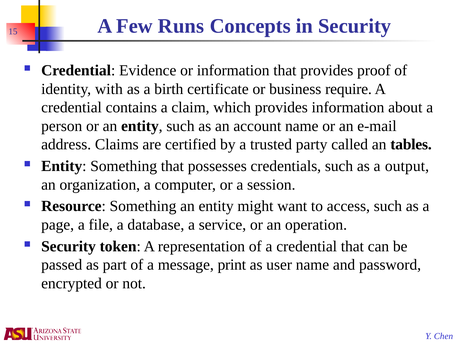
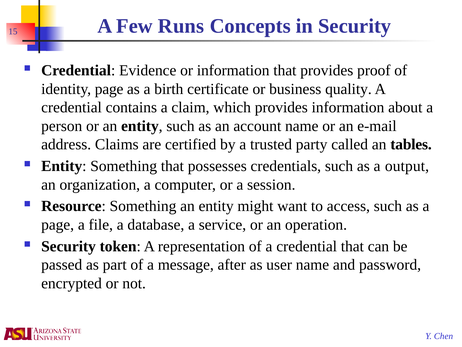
identity with: with -> page
require: require -> quality
print: print -> after
